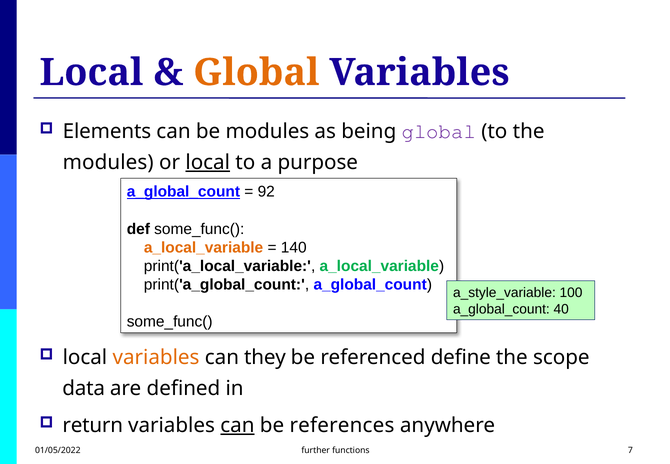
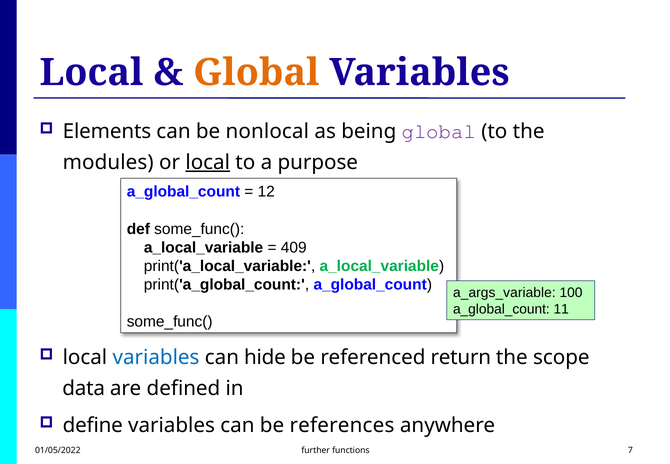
be modules: modules -> nonlocal
a_global_count at (183, 192) underline: present -> none
92: 92 -> 12
a_local_variable at (204, 247) colour: orange -> black
140: 140 -> 409
a_style_variable: a_style_variable -> a_args_variable
40: 40 -> 11
variables at (156, 357) colour: orange -> blue
they: they -> hide
define: define -> return
return: return -> define
can at (237, 425) underline: present -> none
